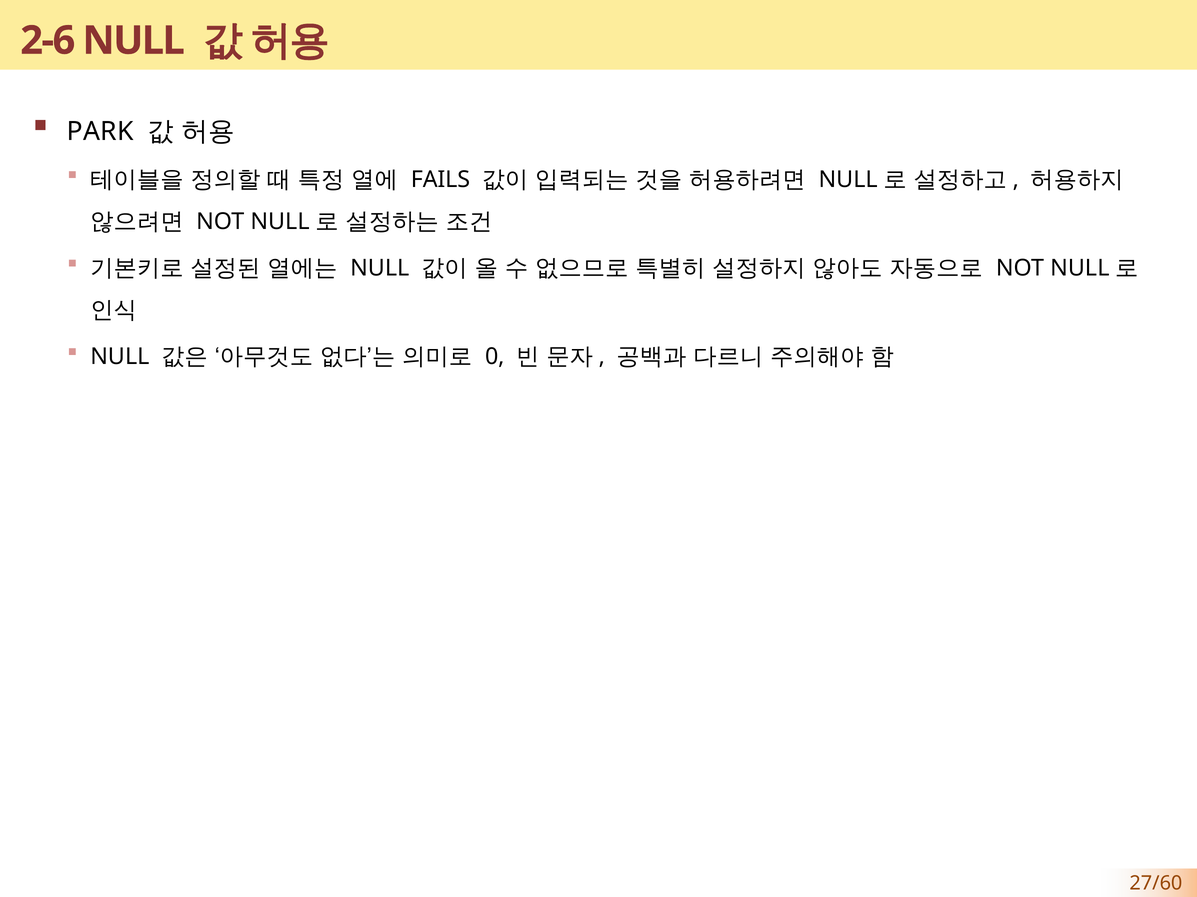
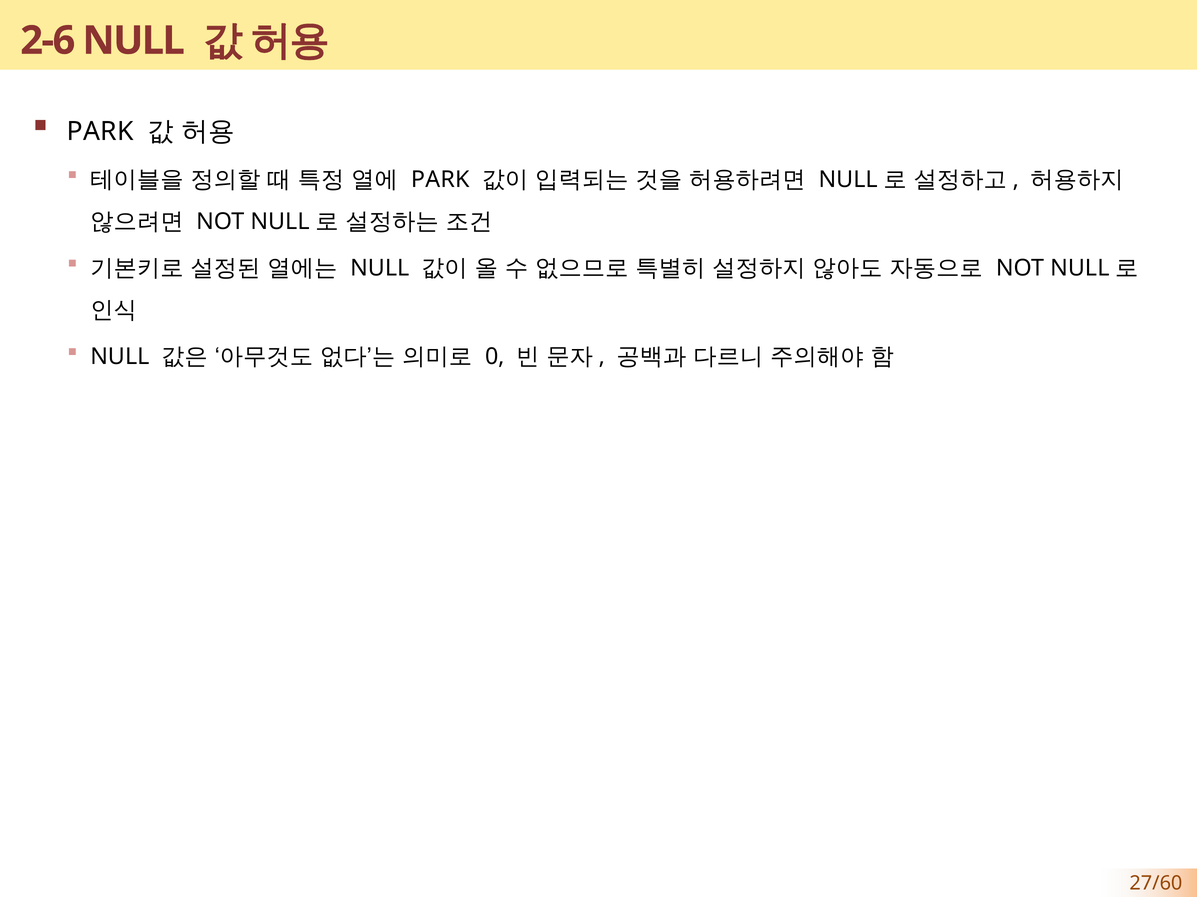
FAILS at (440, 180): FAILS -> PARK
